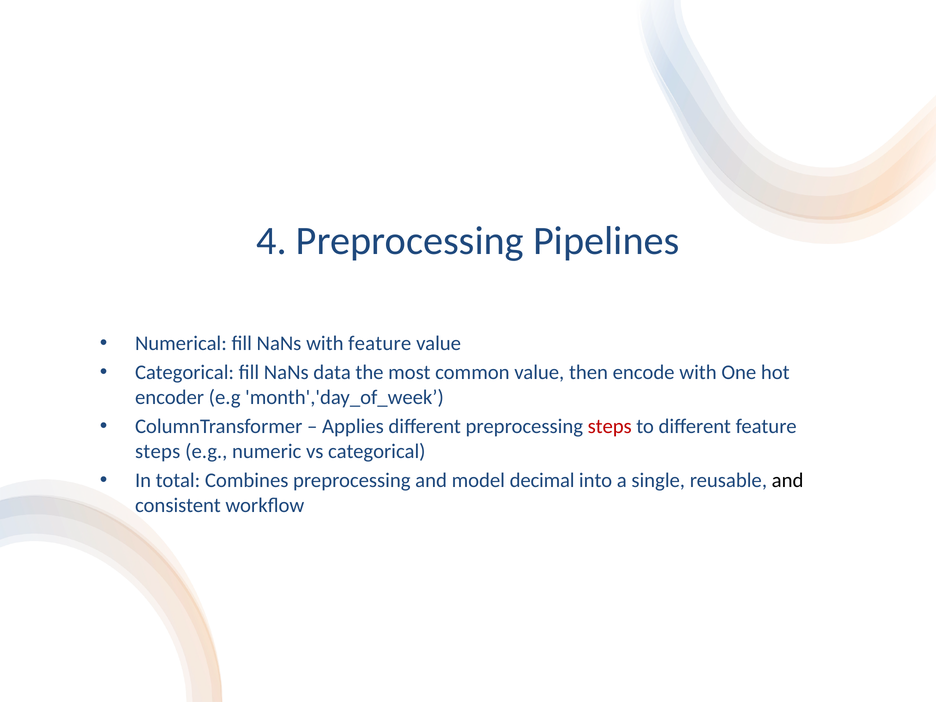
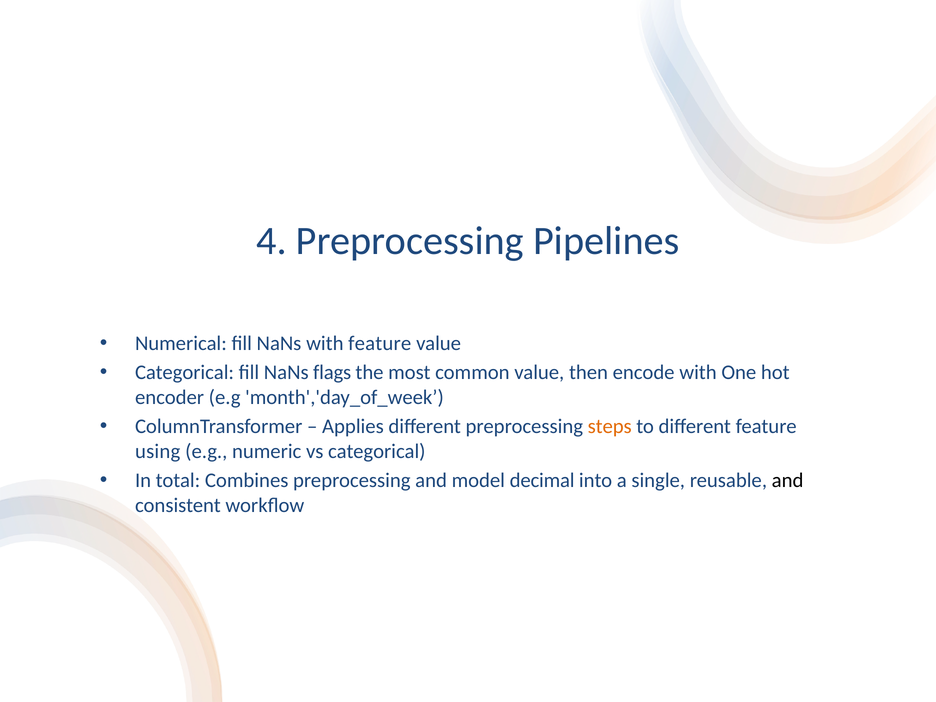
data: data -> flags
steps at (610, 427) colour: red -> orange
steps at (158, 452): steps -> using
